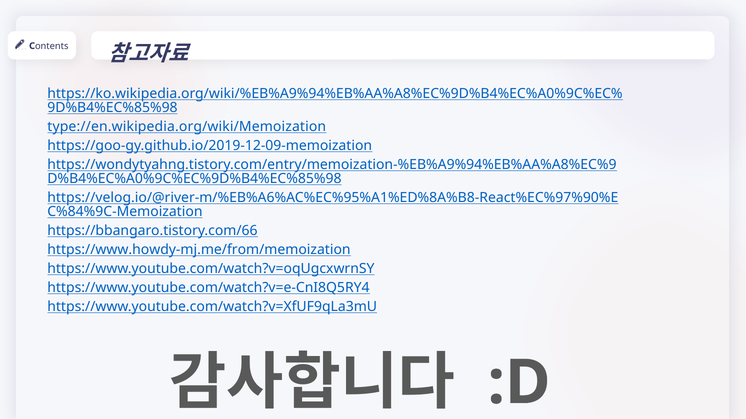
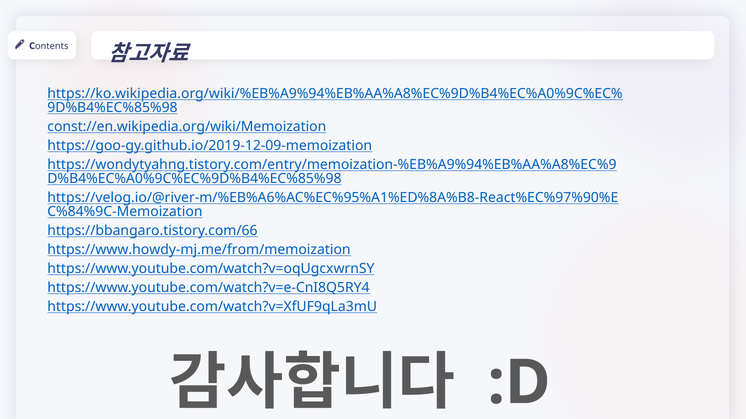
type://en.wikipedia.org/wiki/Memoization: type://en.wikipedia.org/wiki/Memoization -> const://en.wikipedia.org/wiki/Memoization
